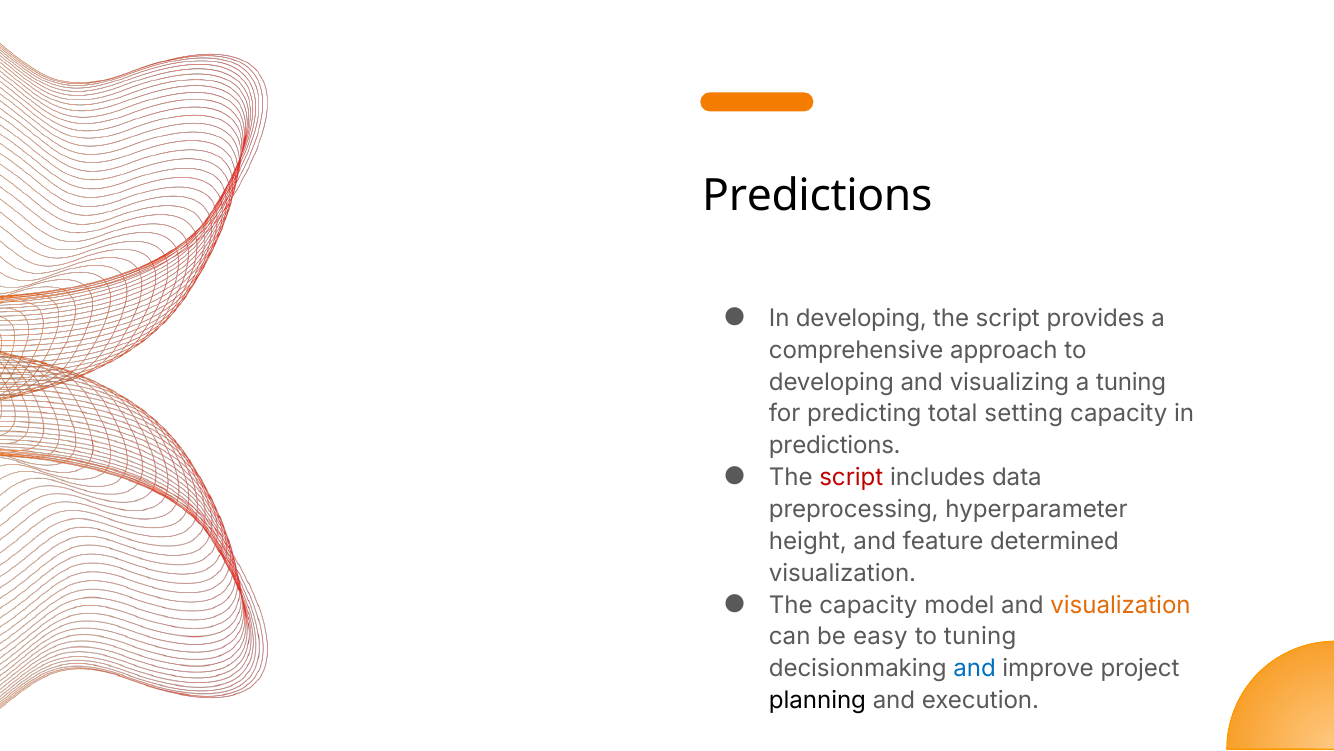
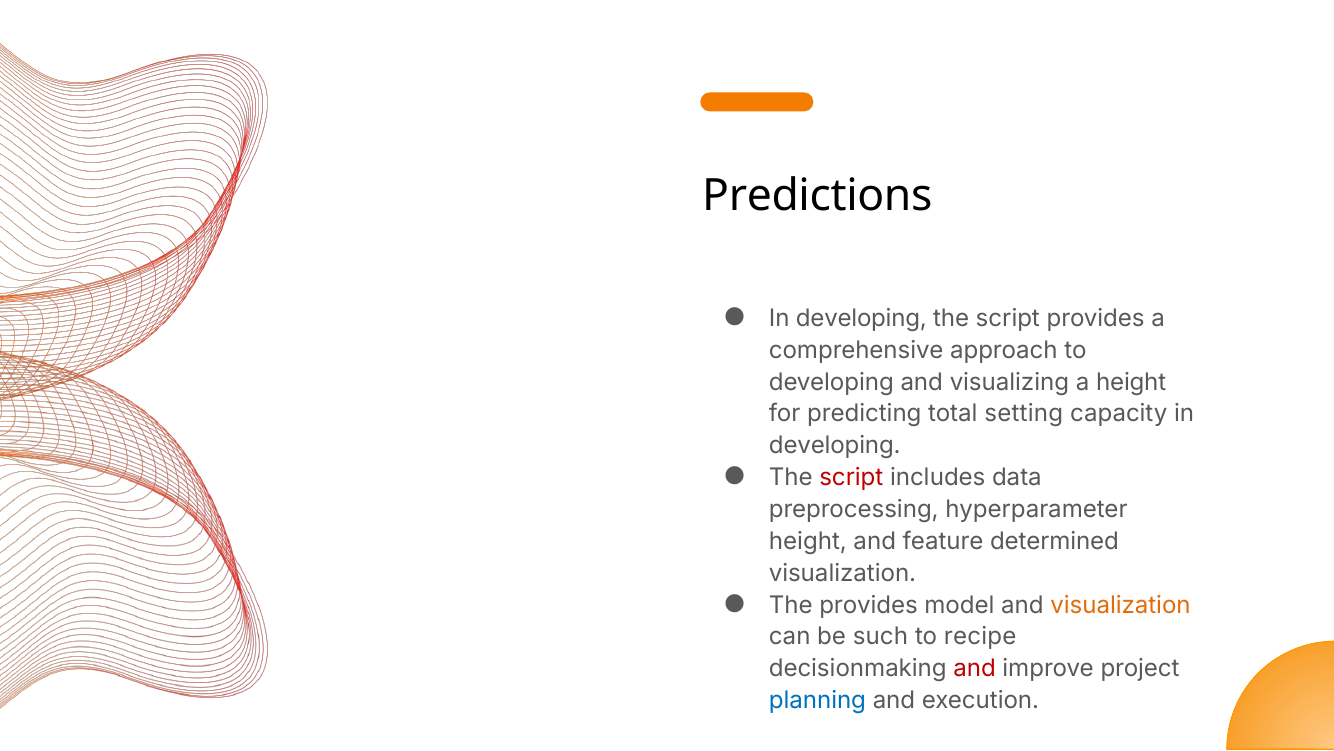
a tuning: tuning -> height
predictions at (835, 445): predictions -> developing
The capacity: capacity -> provides
easy: easy -> such
to tuning: tuning -> recipe
and at (975, 668) colour: blue -> red
planning colour: black -> blue
